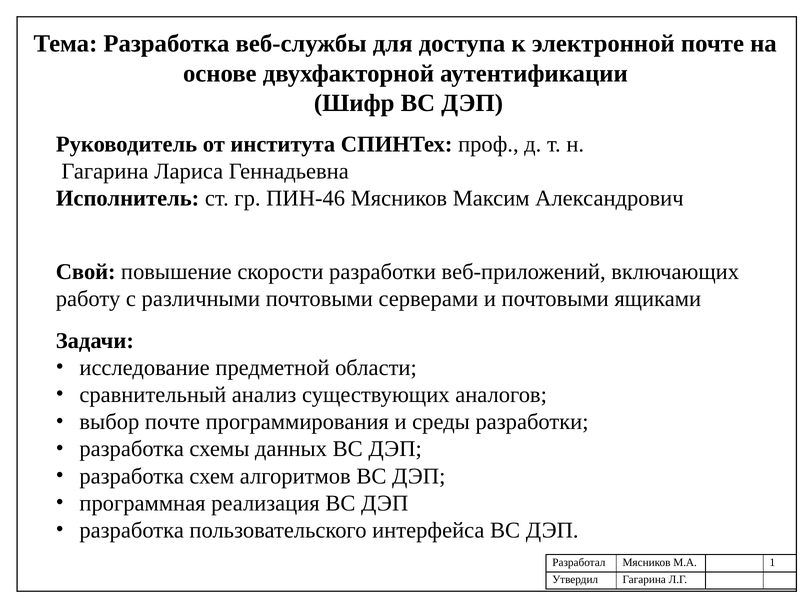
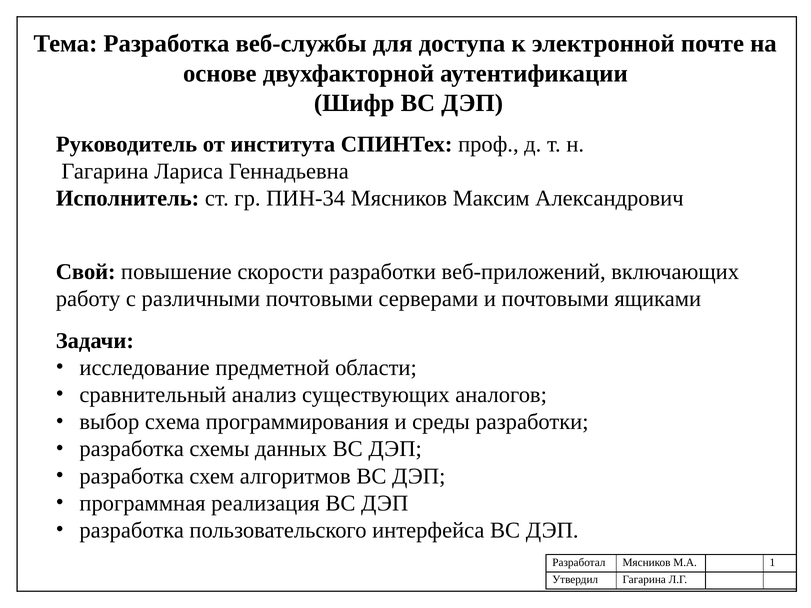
ПИН-46: ПИН-46 -> ПИН-34
выбор почте: почте -> схема
